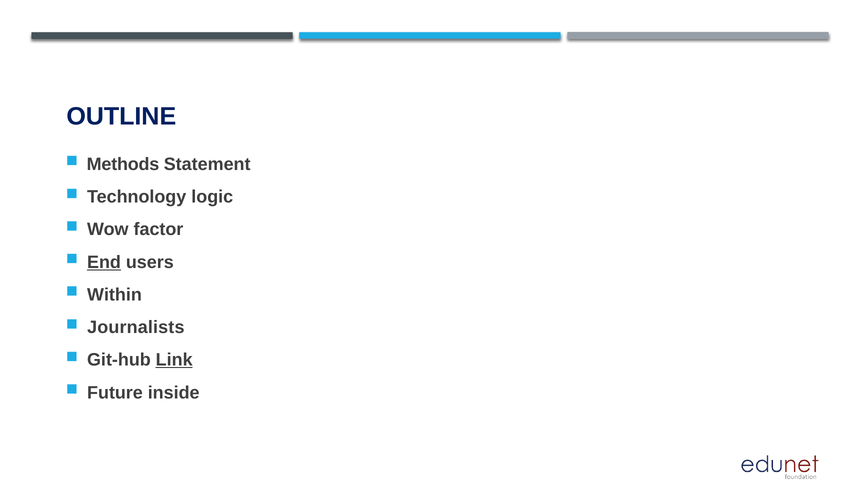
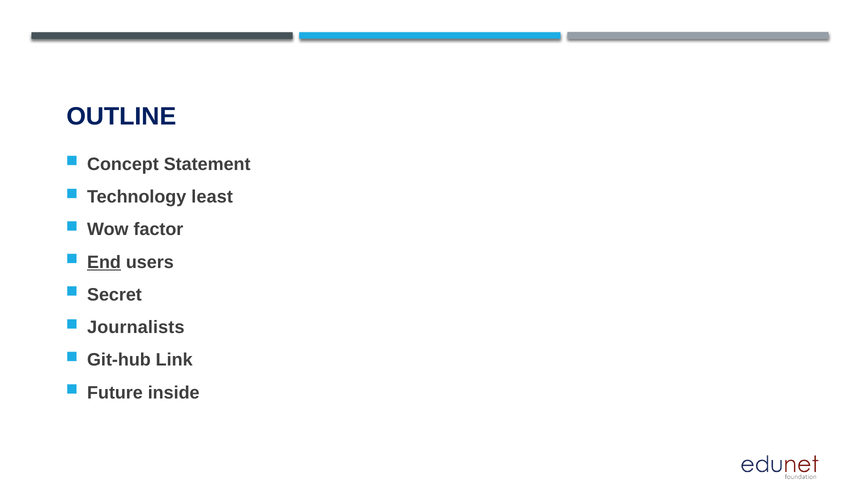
Methods: Methods -> Concept
logic: logic -> least
Within: Within -> Secret
Link underline: present -> none
